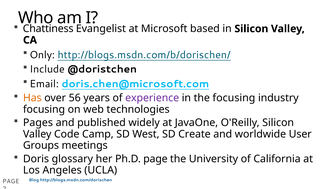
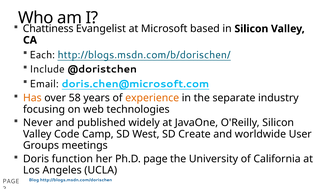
Only: Only -> Each
56: 56 -> 58
experience colour: purple -> orange
the focusing: focusing -> separate
Pages: Pages -> Never
glossary: glossary -> function
